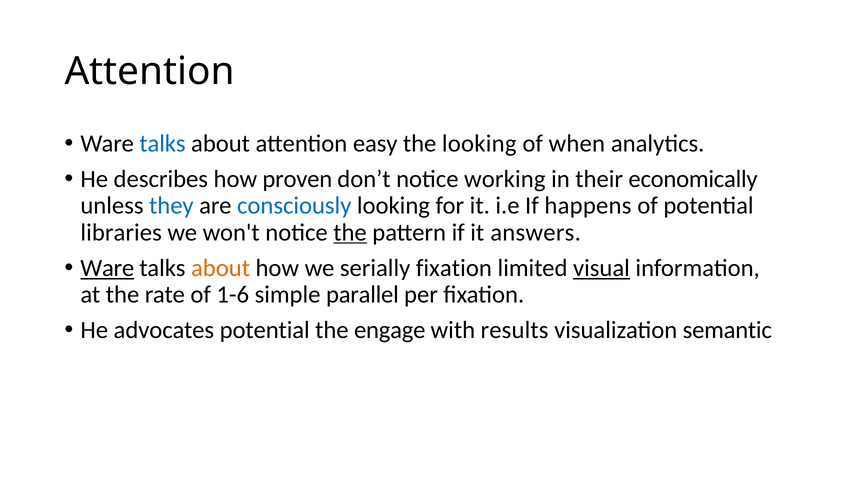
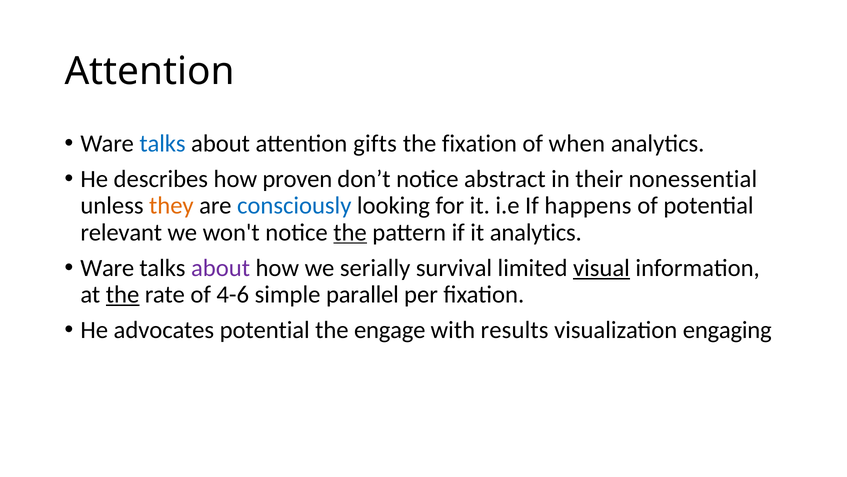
easy: easy -> gifts
the looking: looking -> fixation
working: working -> abstract
economically: economically -> nonessential
they colour: blue -> orange
libraries: libraries -> relevant
it answers: answers -> analytics
Ware at (107, 268) underline: present -> none
about at (221, 268) colour: orange -> purple
serially fixation: fixation -> survival
the at (123, 294) underline: none -> present
1-6: 1-6 -> 4-6
semantic: semantic -> engaging
